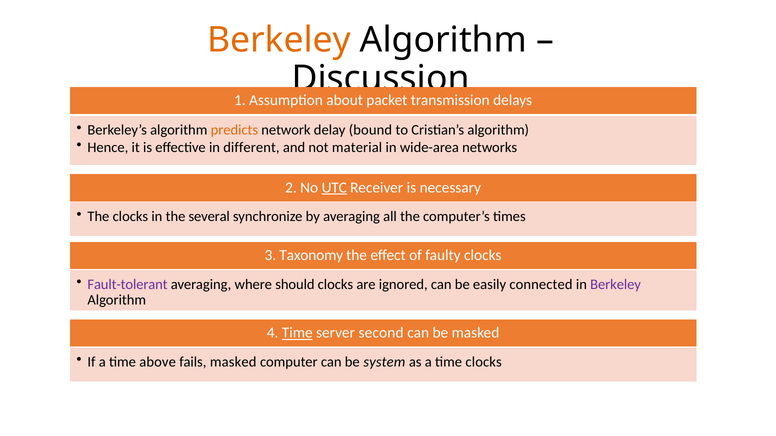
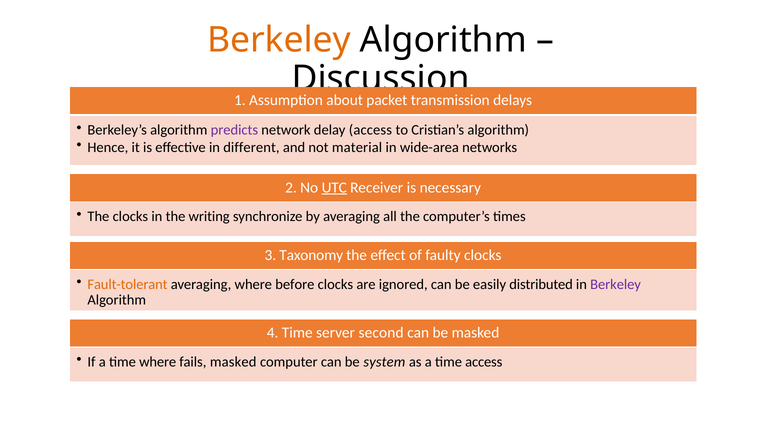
predicts colour: orange -> purple
delay bound: bound -> access
several: several -> writing
Fault-tolerant colour: purple -> orange
should: should -> before
connected: connected -> distributed
Time at (297, 333) underline: present -> none
time above: above -> where
time clocks: clocks -> access
